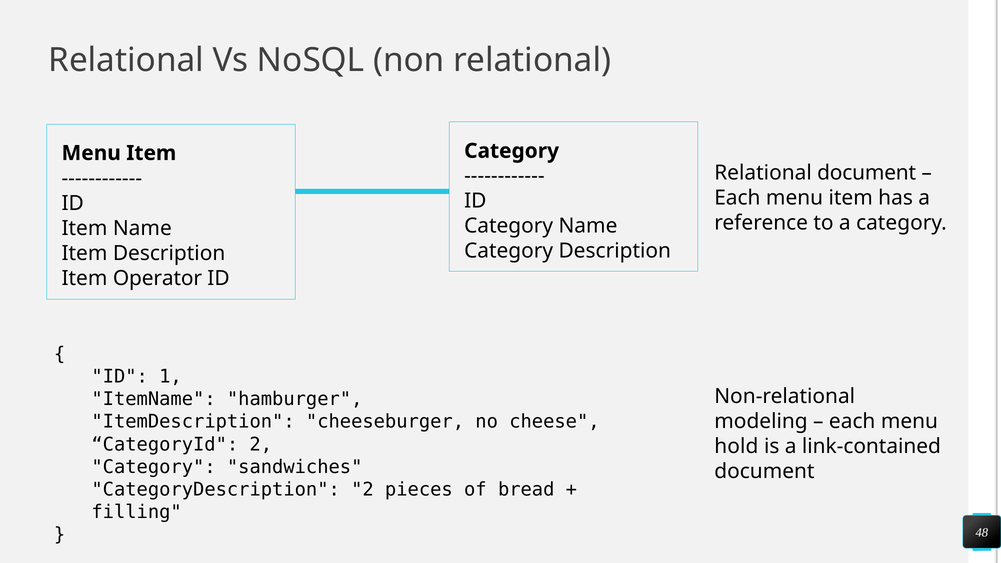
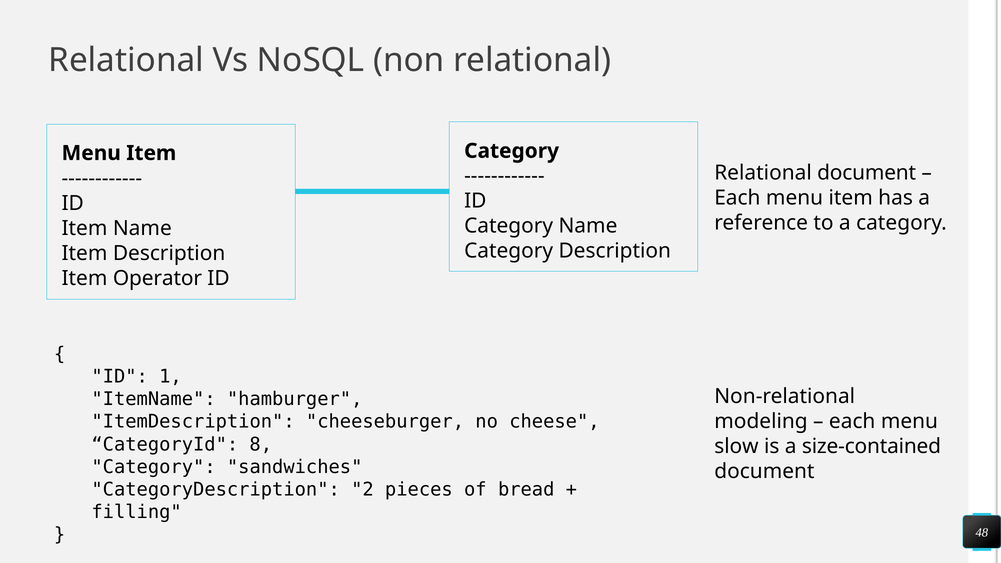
CategoryId 2: 2 -> 8
hold: hold -> slow
link-contained: link-contained -> size-contained
